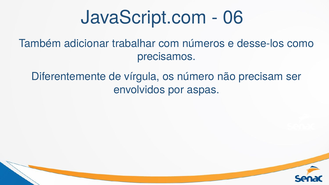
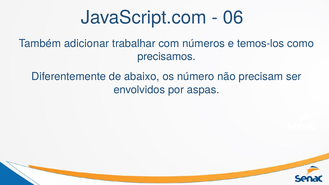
desse-los: desse-los -> temos-los
vírgula: vírgula -> abaixo
